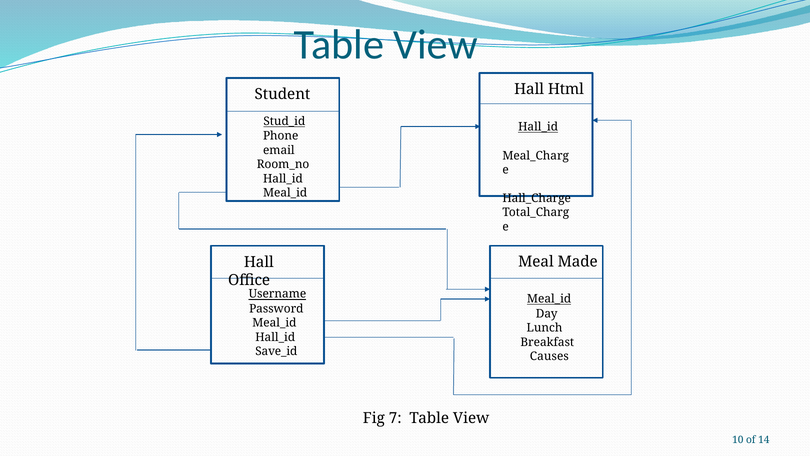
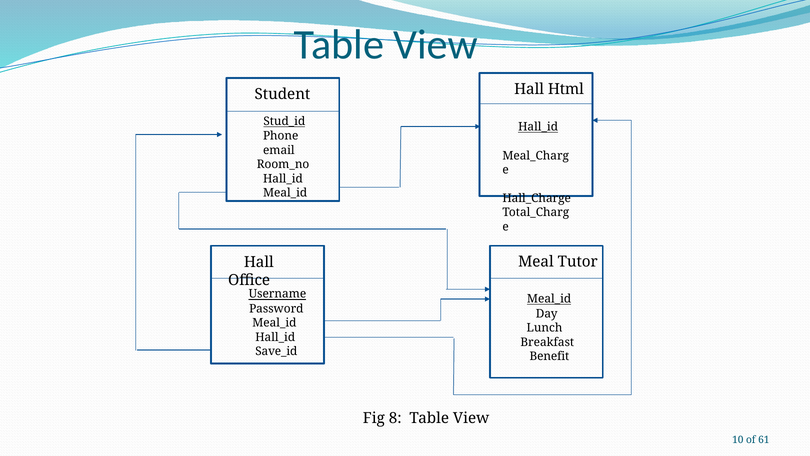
Made: Made -> Tutor
Causes: Causes -> Benefit
7: 7 -> 8
14: 14 -> 61
